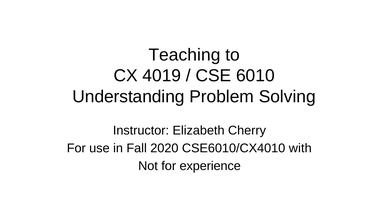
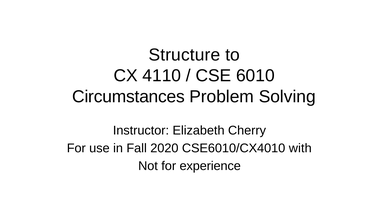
Teaching: Teaching -> Structure
4019: 4019 -> 4110
Understanding: Understanding -> Circumstances
